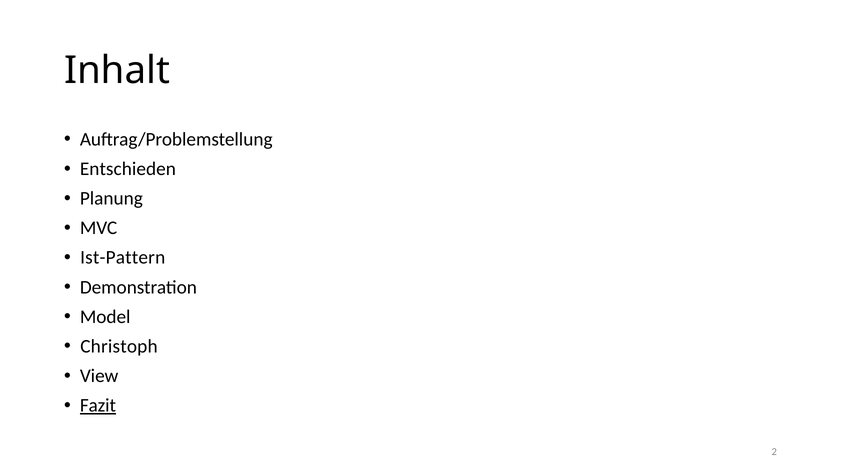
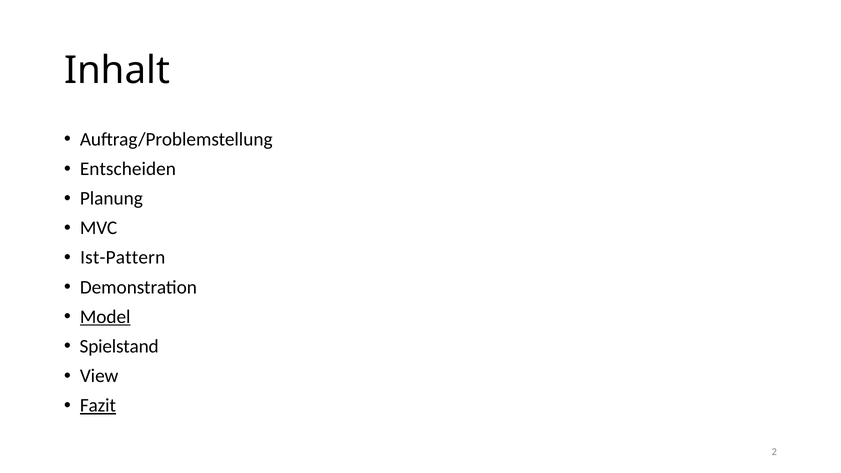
Entschieden: Entschieden -> Entscheiden
Model underline: none -> present
Christoph: Christoph -> Spielstand
